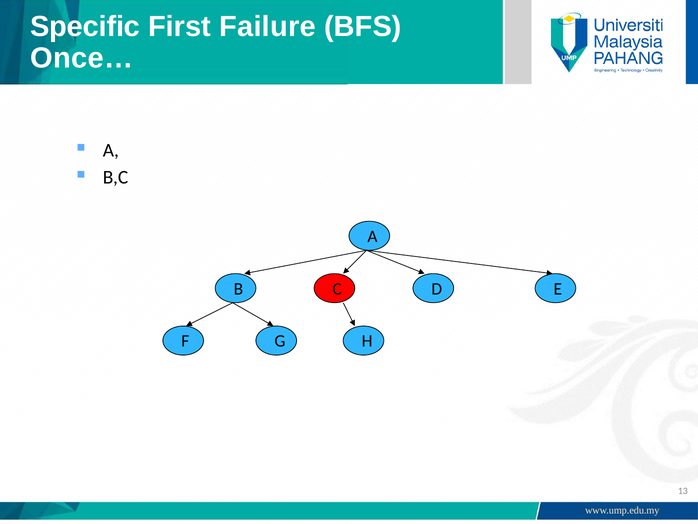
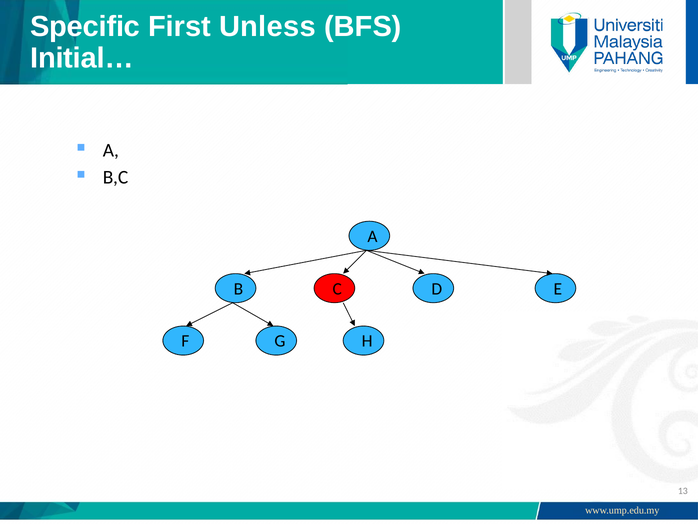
Failure: Failure -> Unless
Once…: Once… -> Initial…
